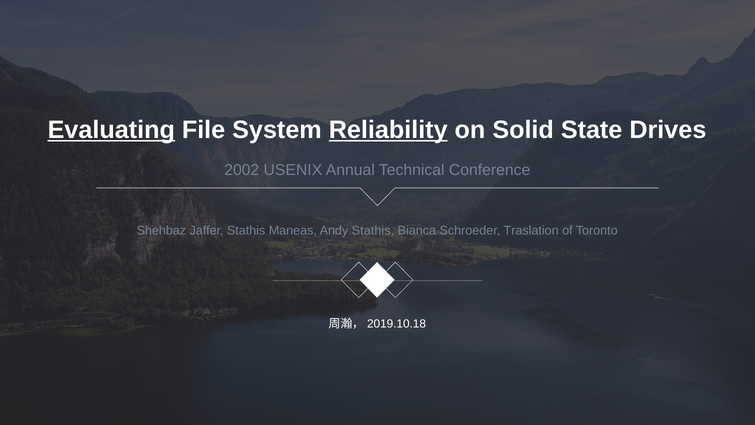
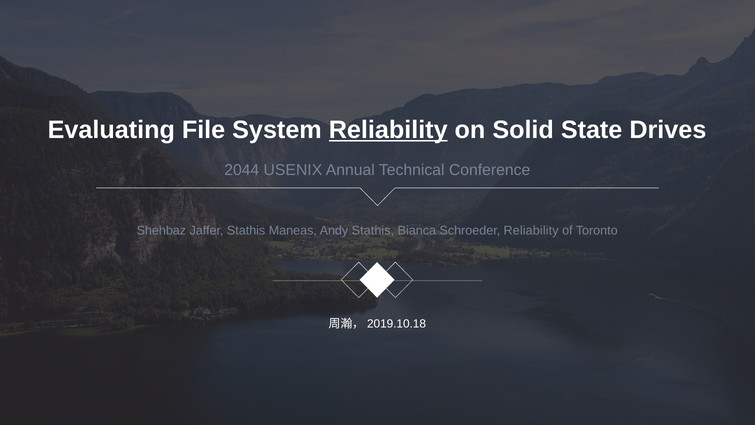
Evaluating underline: present -> none
2002: 2002 -> 2044
Schroeder Traslation: Traslation -> Reliability
